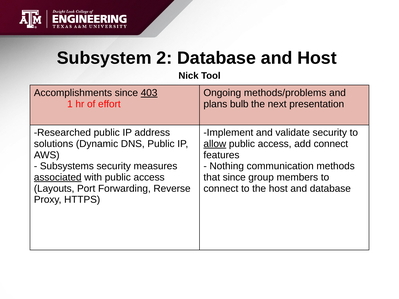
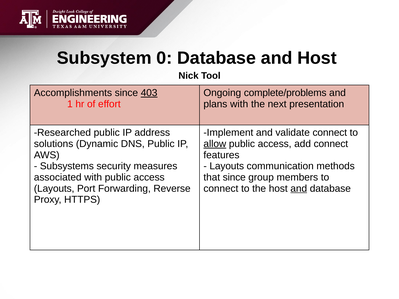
2: 2 -> 0
methods/problems: methods/problems -> complete/problems
plans bulb: bulb -> with
validate security: security -> connect
Nothing at (227, 166): Nothing -> Layouts
associated underline: present -> none
and at (299, 189) underline: none -> present
